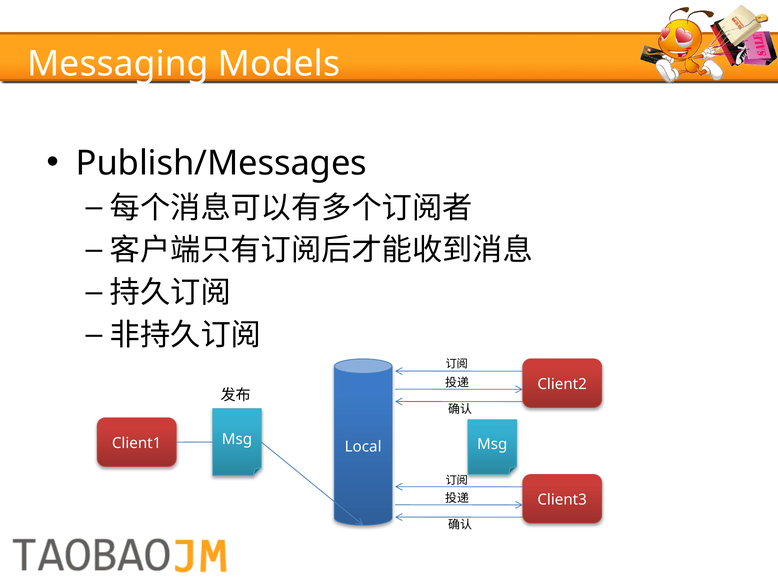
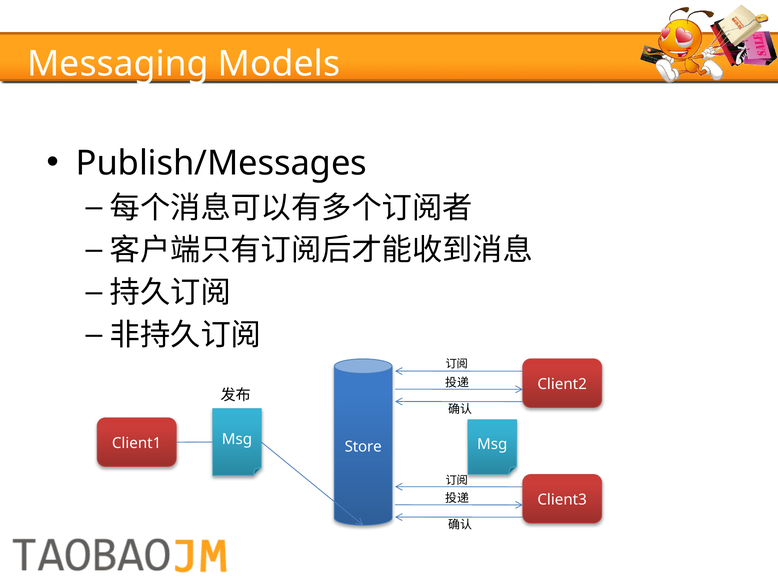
Local: Local -> Store
